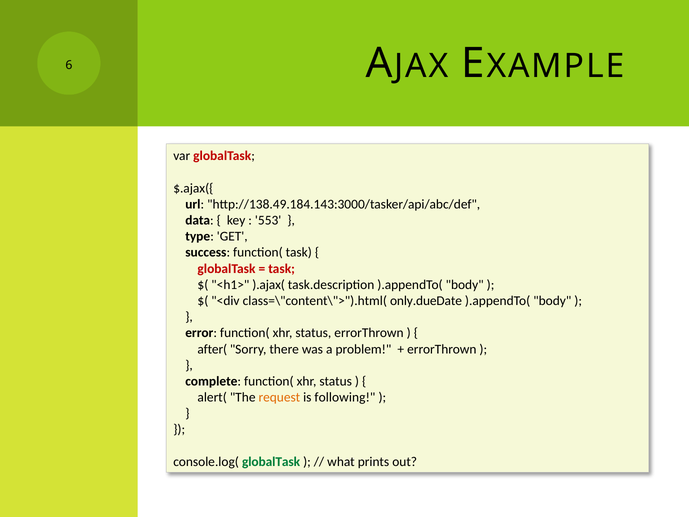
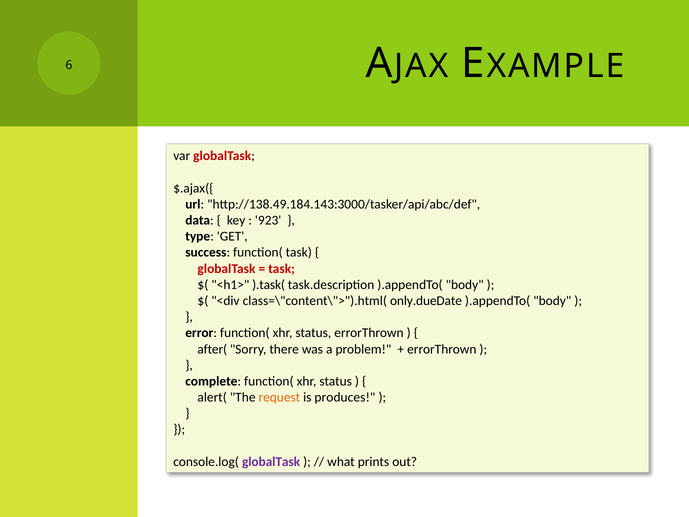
553: 553 -> 923
).ajax(: ).ajax( -> ).task(
following: following -> produces
globalTask at (271, 462) colour: green -> purple
